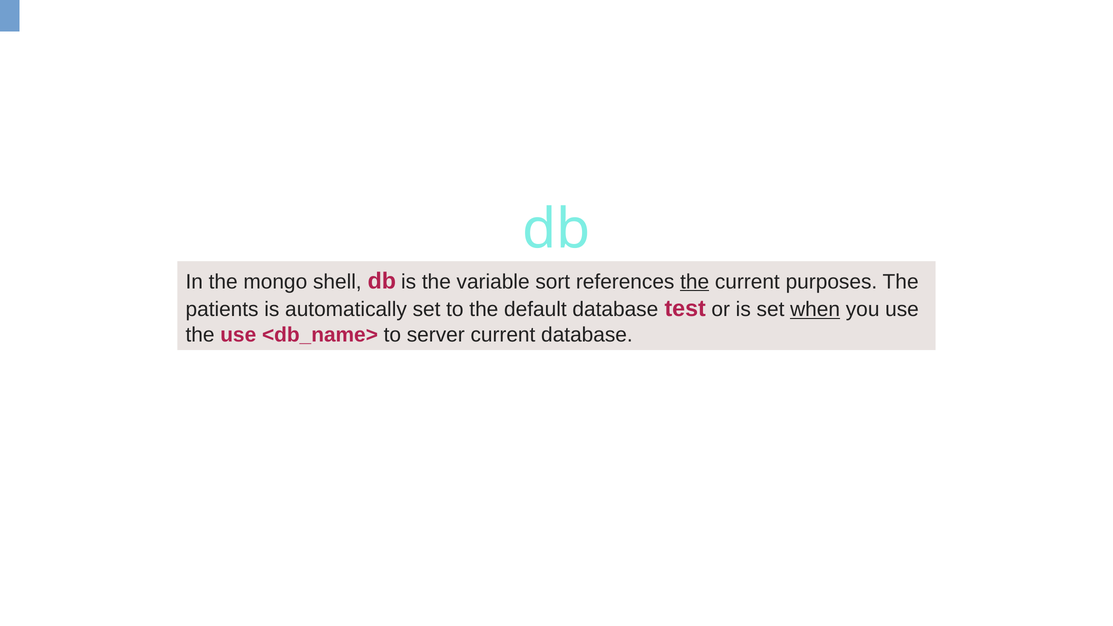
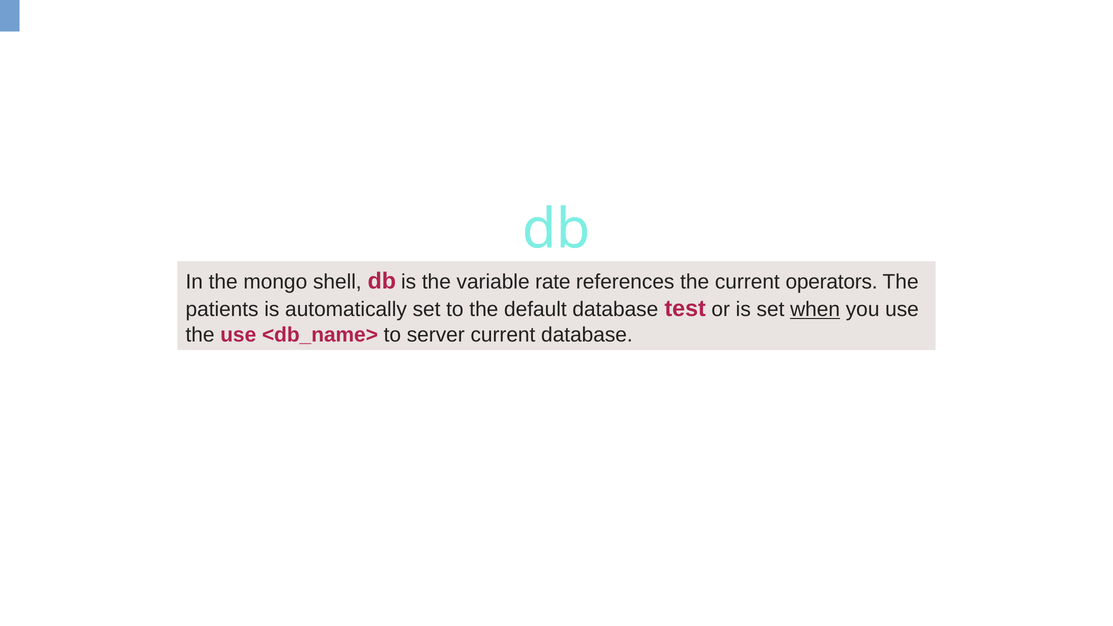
sort: sort -> rate
the at (695, 282) underline: present -> none
purposes: purposes -> operators
